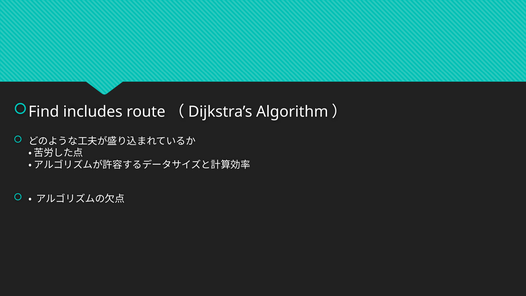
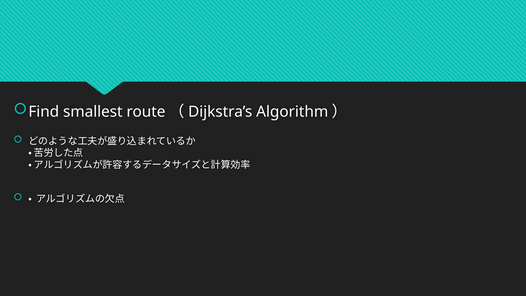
includes: includes -> smallest
